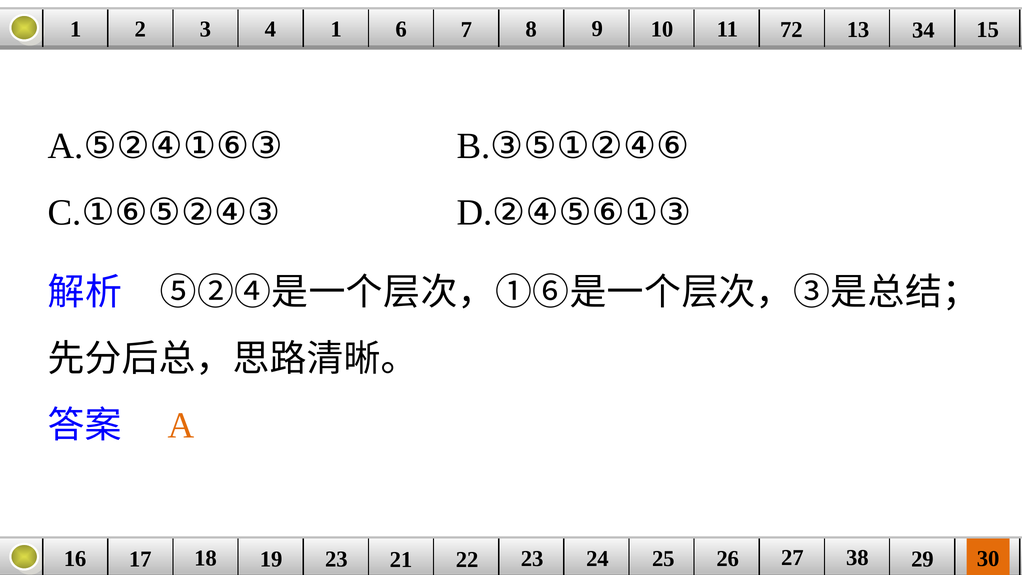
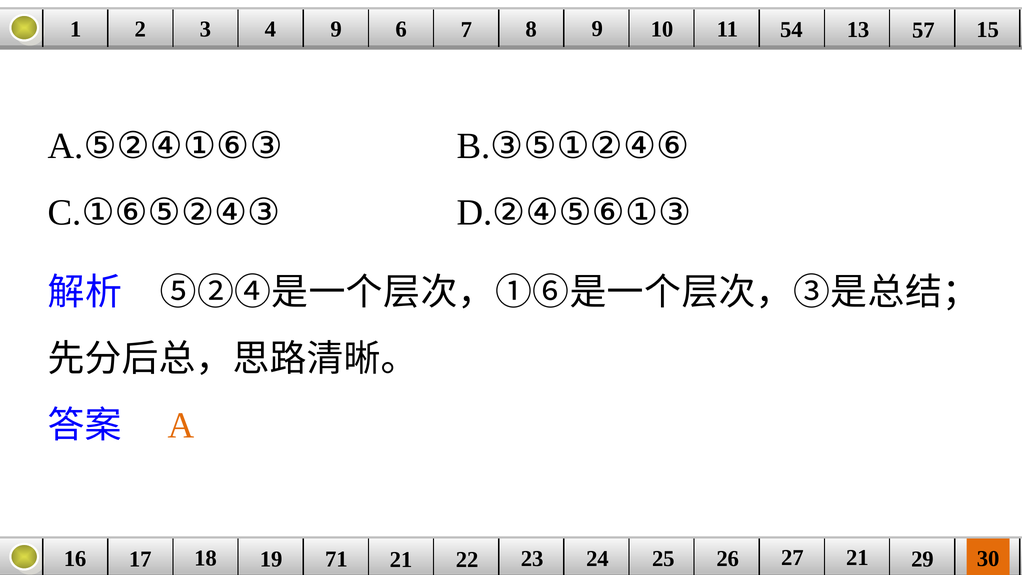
4 1: 1 -> 9
72: 72 -> 54
34: 34 -> 57
19 23: 23 -> 71
27 38: 38 -> 21
